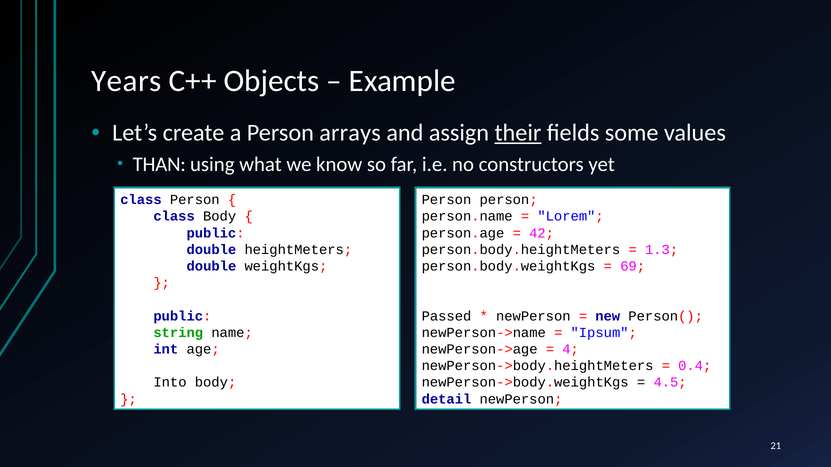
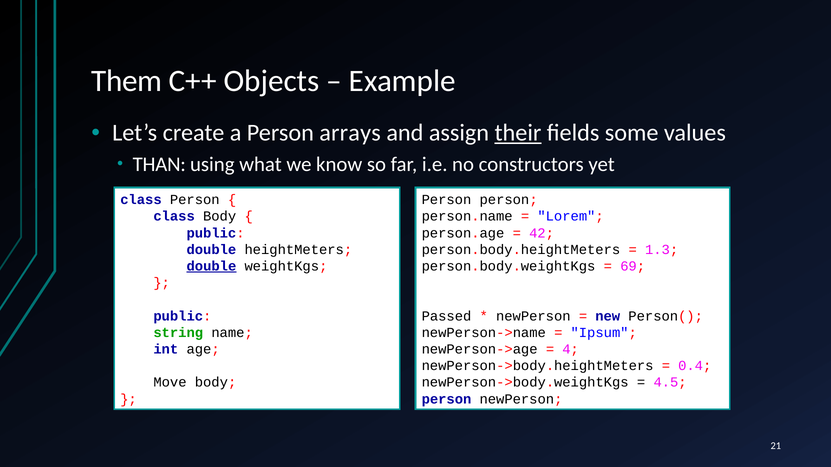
Years: Years -> Them
double at (211, 267) underline: none -> present
Into: Into -> Move
detail at (447, 399): detail -> person
